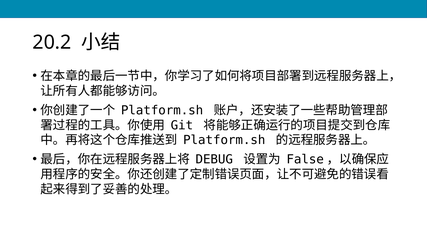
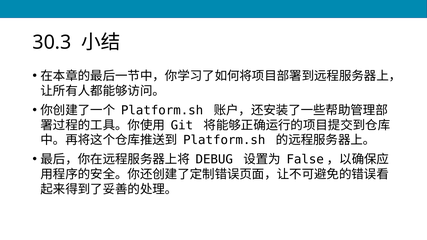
20.2: 20.2 -> 30.3
